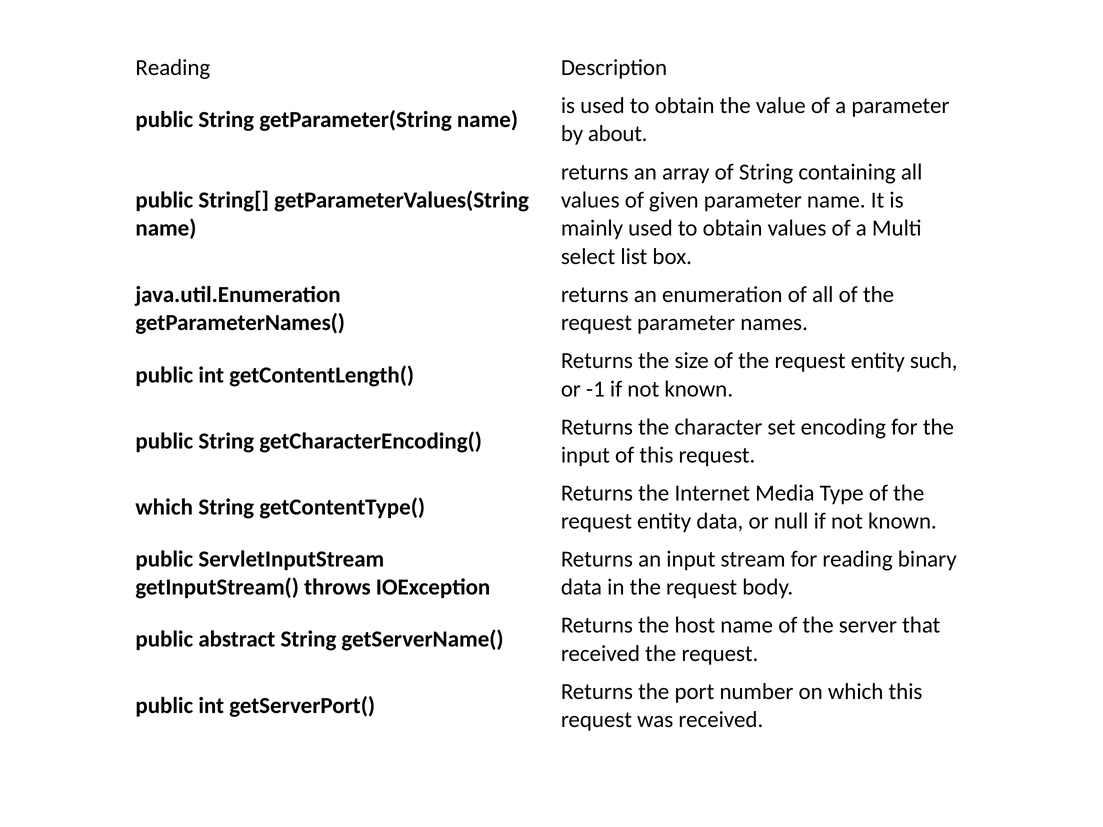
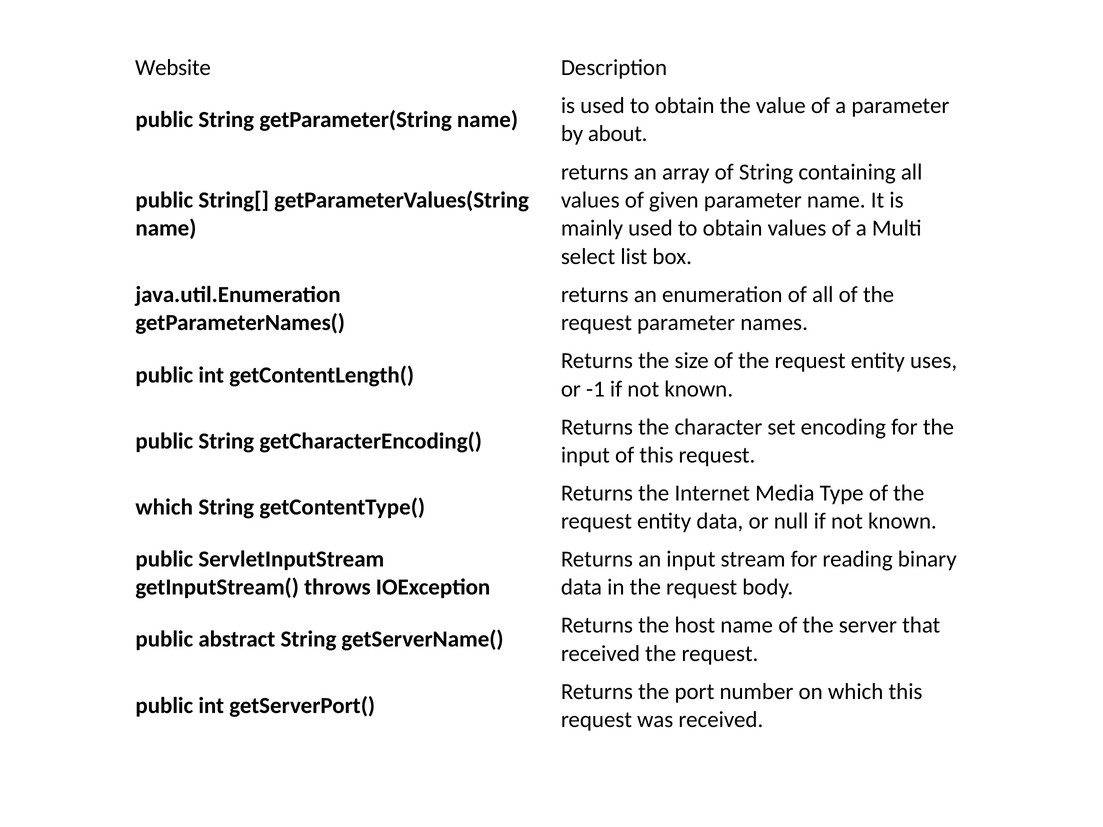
Reading at (173, 68): Reading -> Website
such: such -> uses
